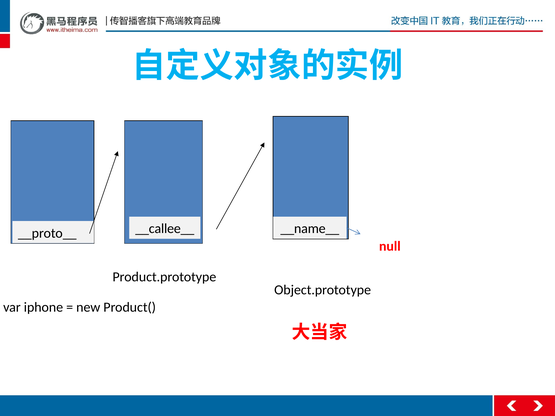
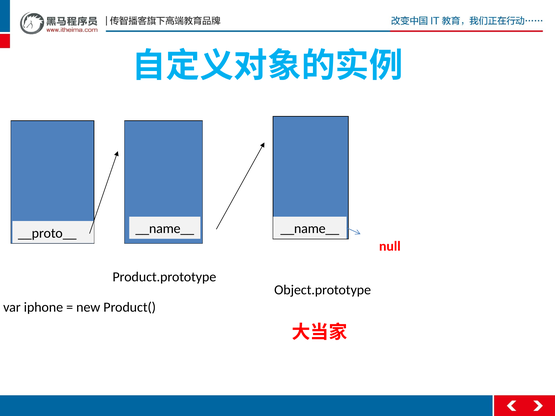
__proto__ __callee__: __callee__ -> __name__
